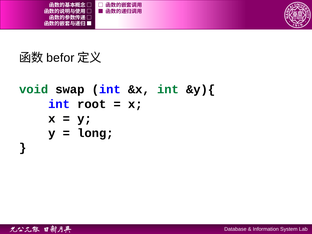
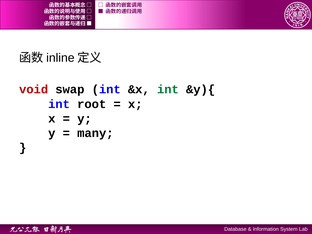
befor: befor -> inline
void colour: green -> red
long: long -> many
